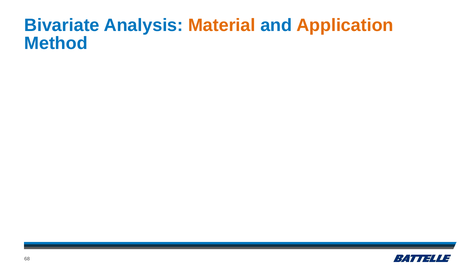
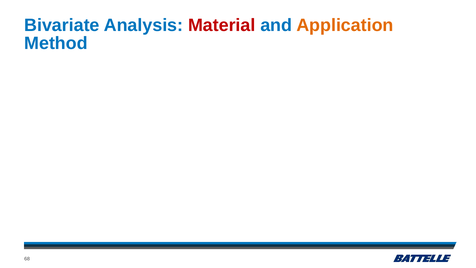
Material colour: orange -> red
